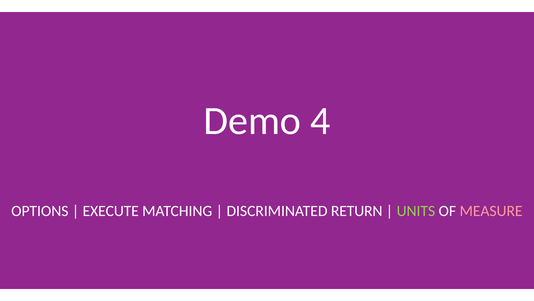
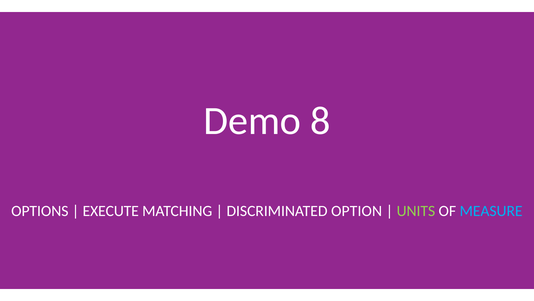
4: 4 -> 8
RETURN: RETURN -> OPTION
MEASURE colour: pink -> light blue
